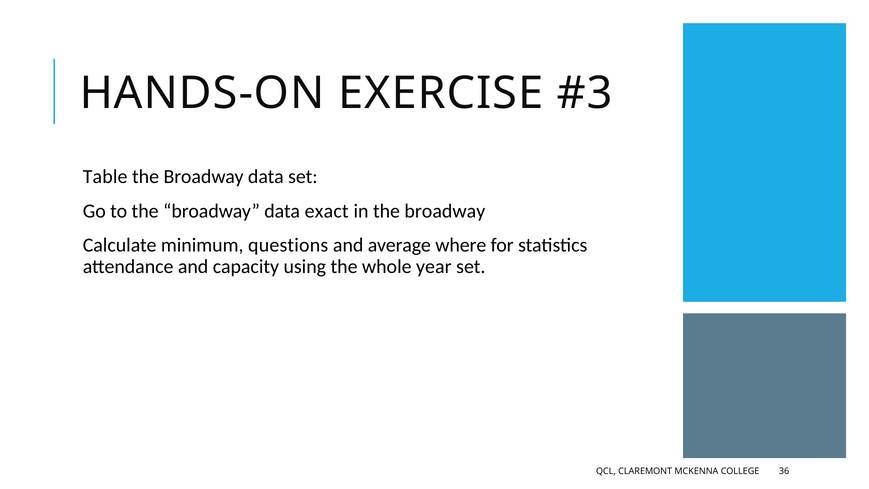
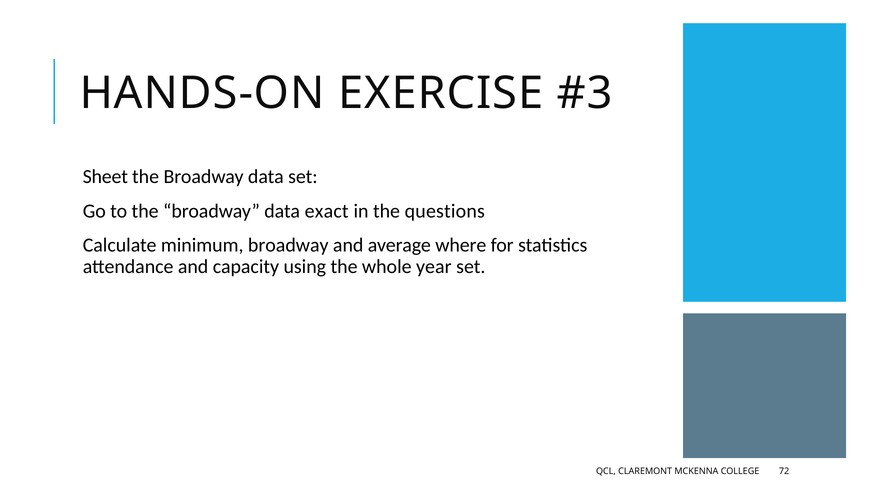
Table: Table -> Sheet
in the broadway: broadway -> questions
minimum questions: questions -> broadway
36: 36 -> 72
